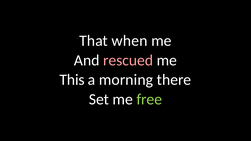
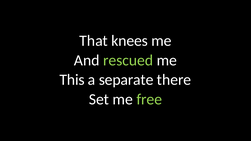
when: when -> knees
rescued colour: pink -> light green
morning: morning -> separate
